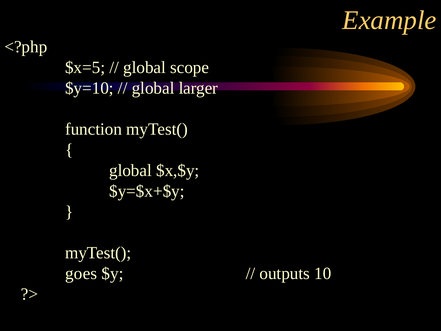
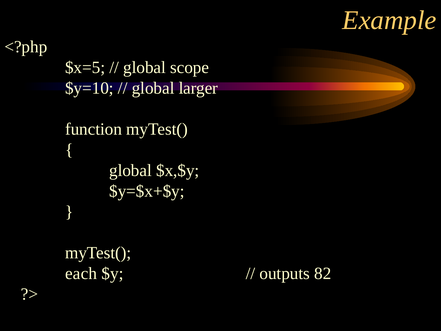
goes: goes -> each
10: 10 -> 82
